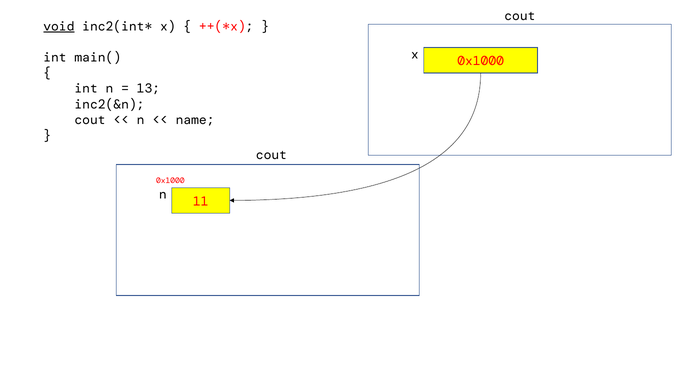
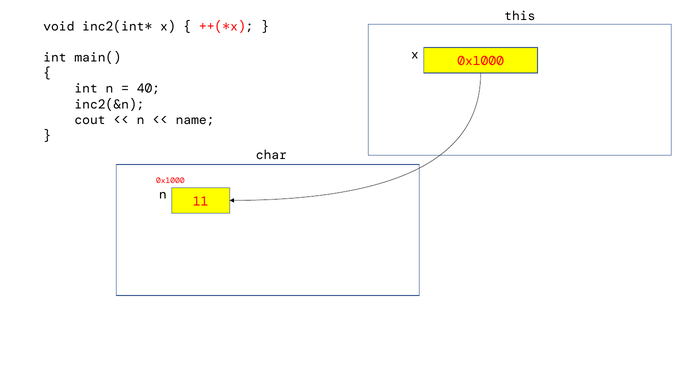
cout at (520, 16): cout -> this
void underline: present -> none
13: 13 -> 40
cout at (271, 155): cout -> char
